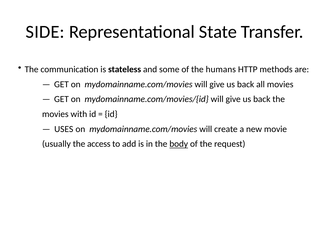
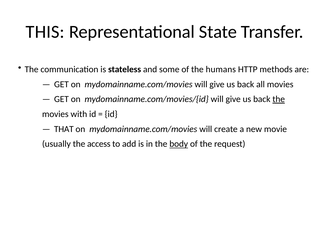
SIDE: SIDE -> THIS
the at (279, 99) underline: none -> present
USES: USES -> THAT
